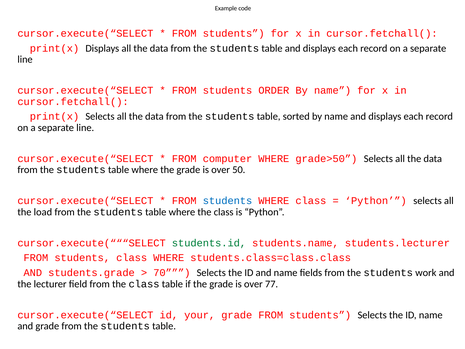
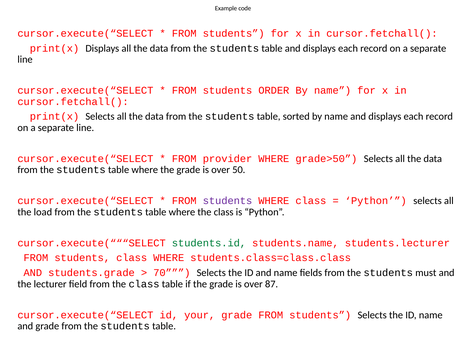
computer: computer -> provider
students at (228, 201) colour: blue -> purple
work: work -> must
77: 77 -> 87
